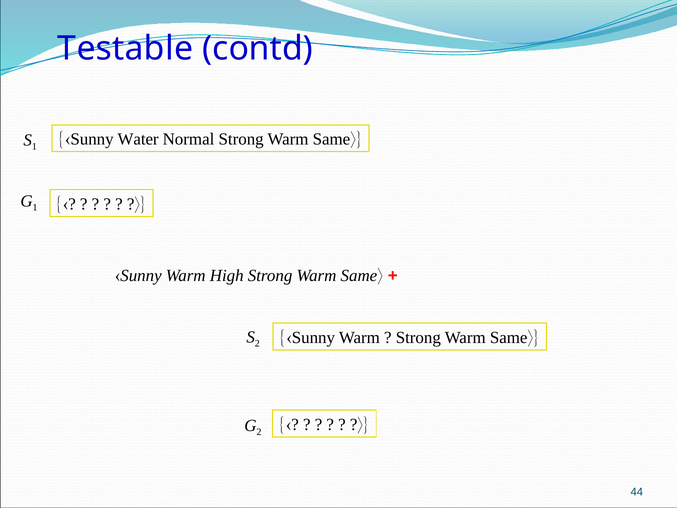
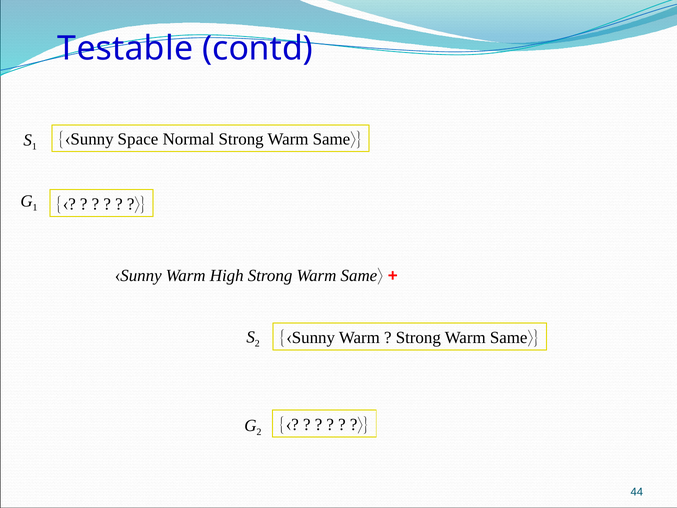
Water: Water -> Space
